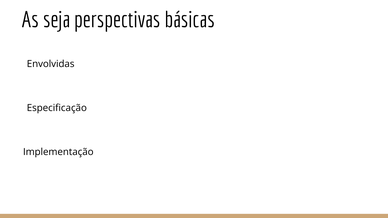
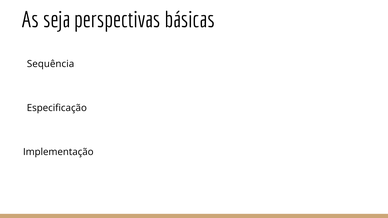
Envolvidas: Envolvidas -> Sequência
